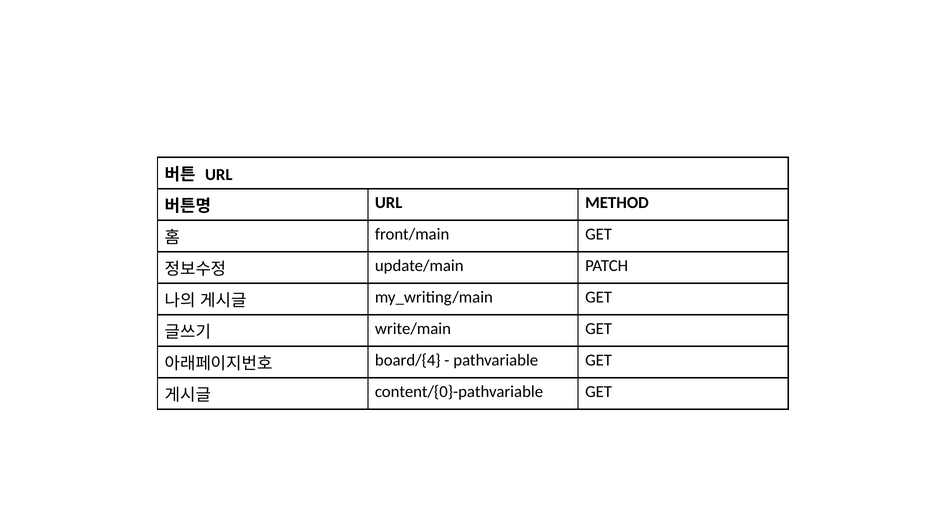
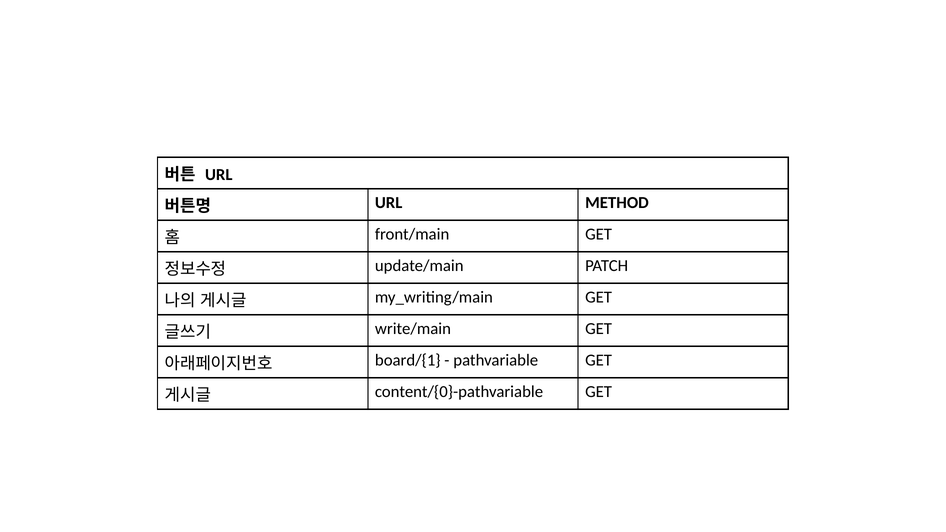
board/{4: board/{4 -> board/{1
